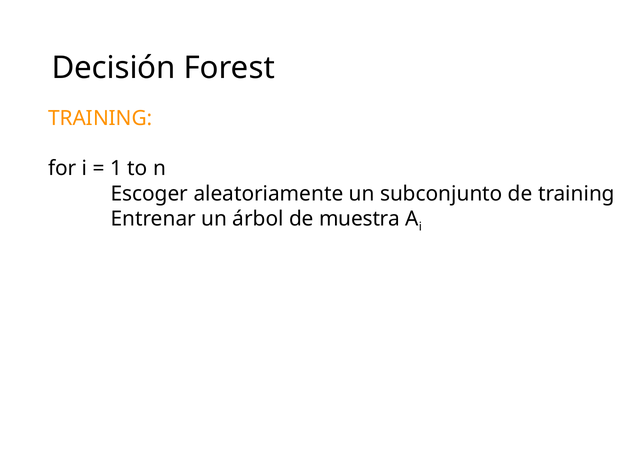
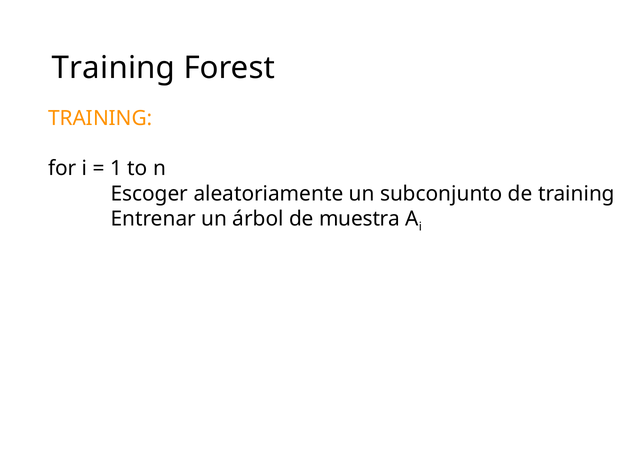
Decisión at (114, 68): Decisión -> Training
